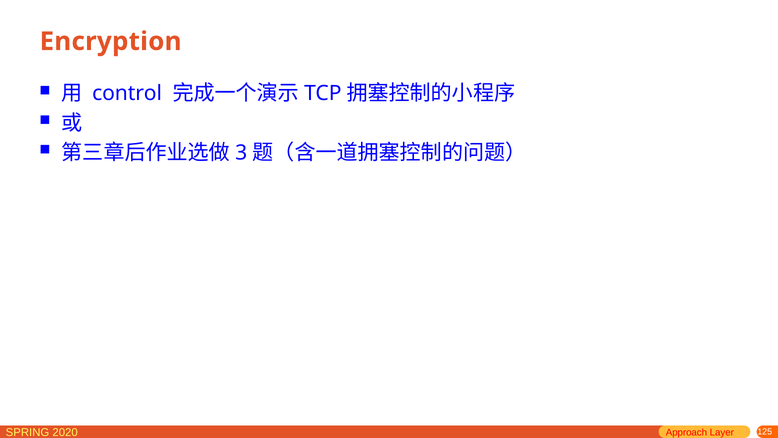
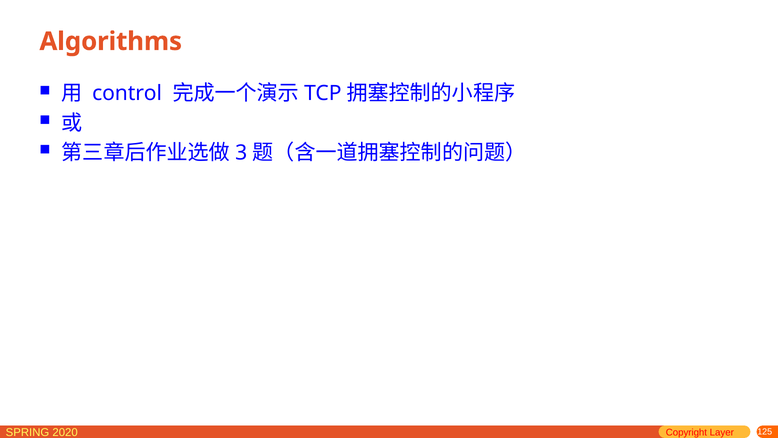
Encryption: Encryption -> Algorithms
Approach: Approach -> Copyright
